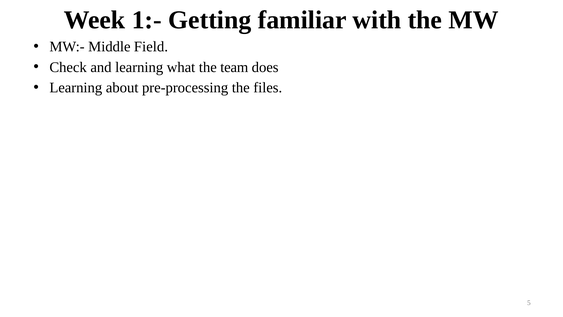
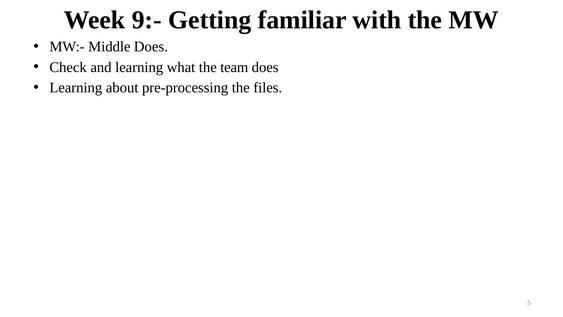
1:-: 1:- -> 9:-
Middle Field: Field -> Does
